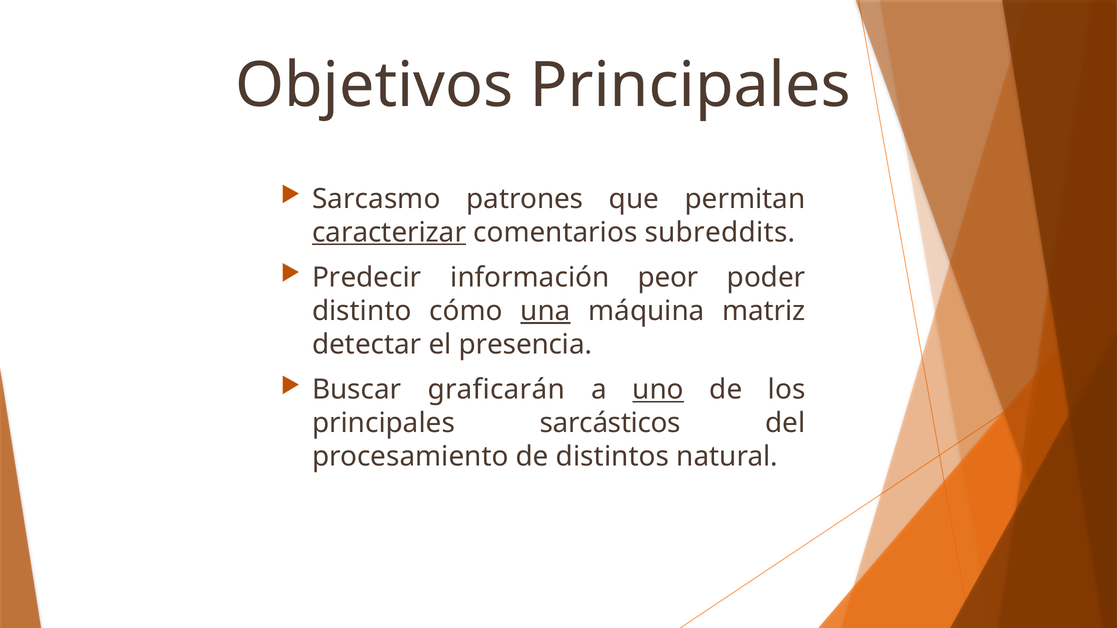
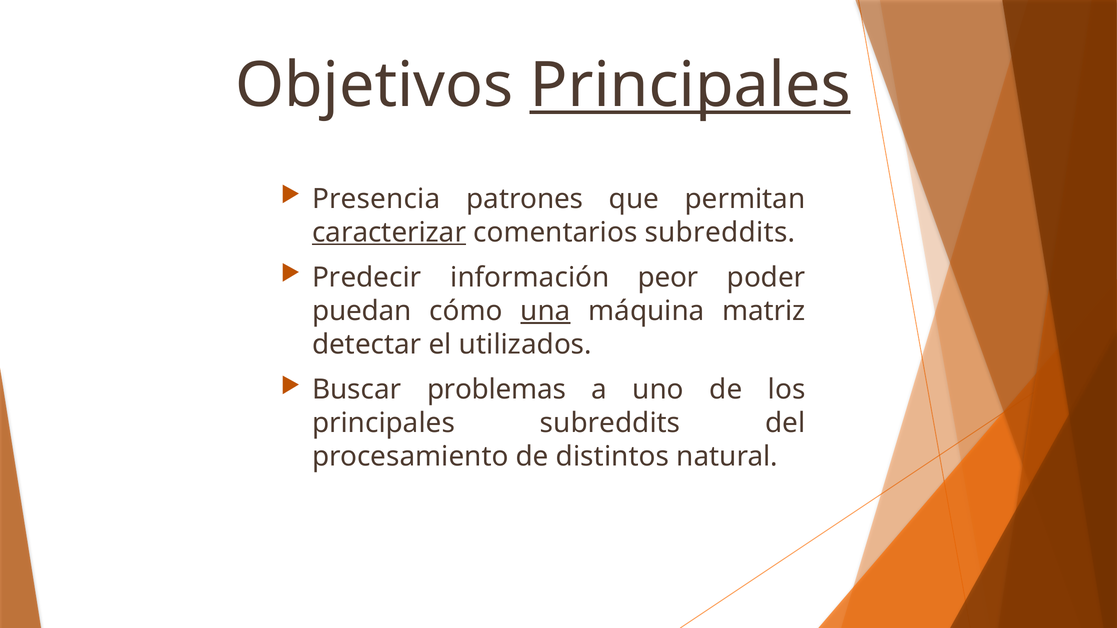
Principales at (690, 85) underline: none -> present
Sarcasmo: Sarcasmo -> Presencia
distinto: distinto -> puedan
presencia: presencia -> utilizados
graficarán: graficarán -> problemas
uno underline: present -> none
principales sarcásticos: sarcásticos -> subreddits
